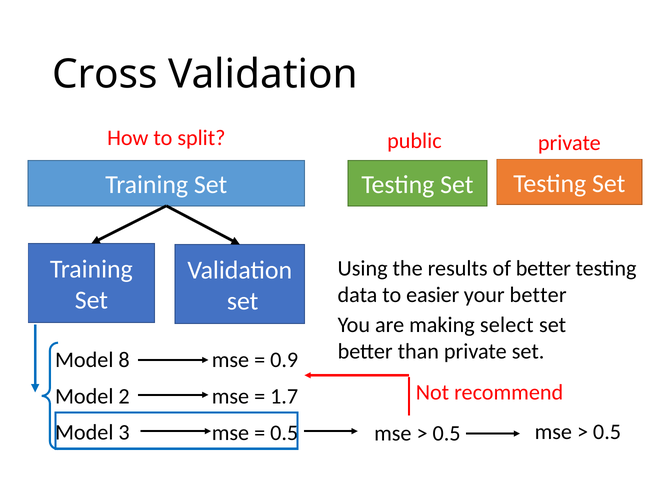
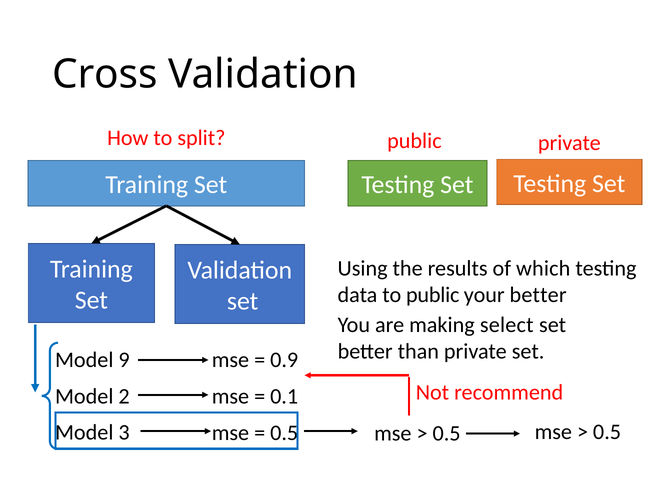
of better: better -> which
to easier: easier -> public
8: 8 -> 9
1.7: 1.7 -> 0.1
